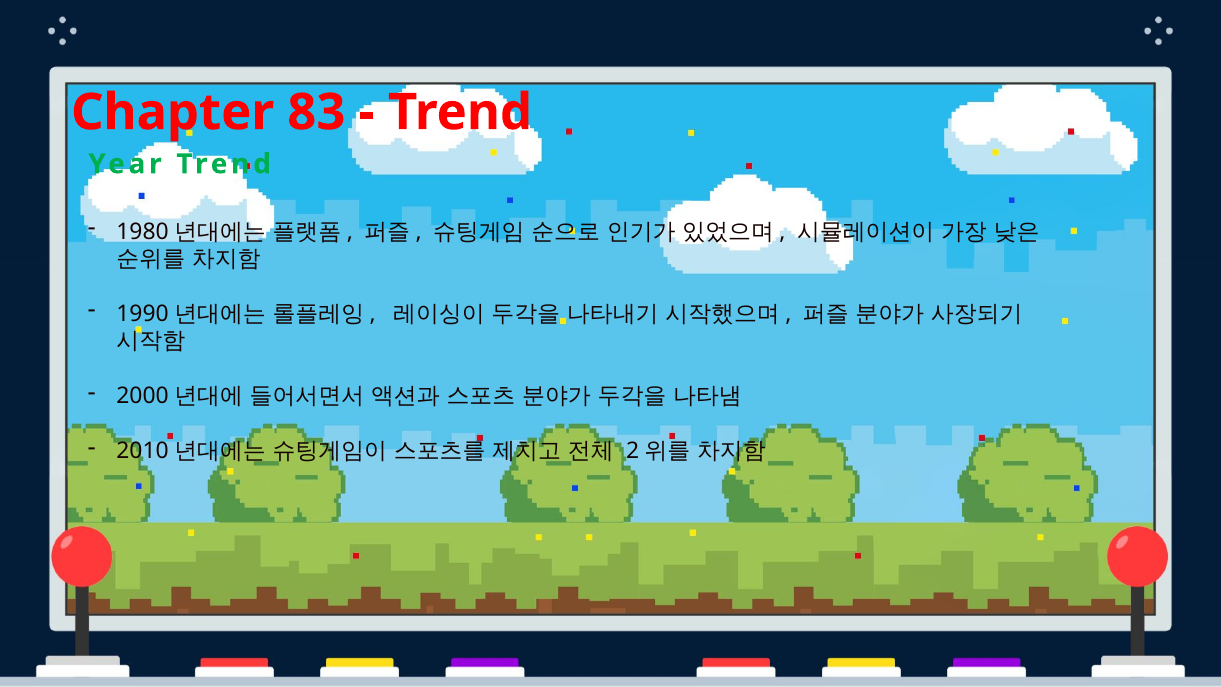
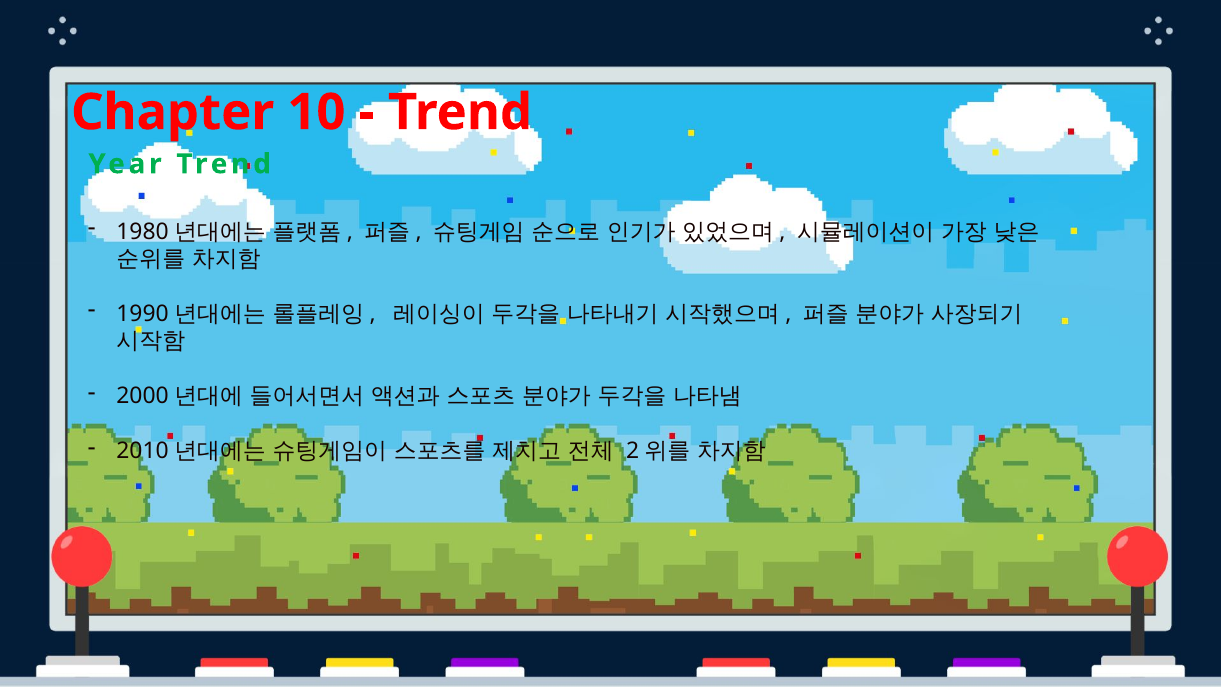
83: 83 -> 10
